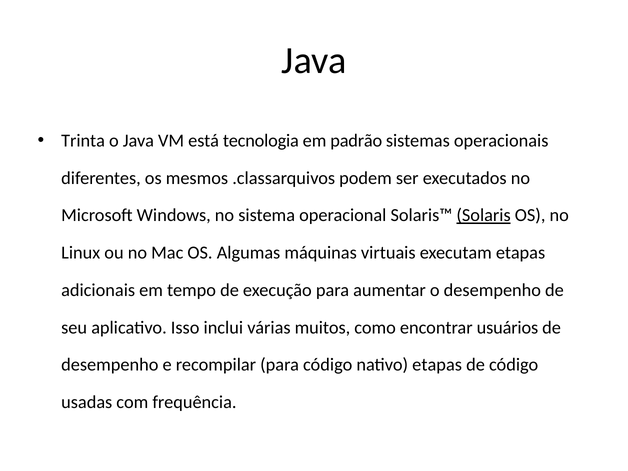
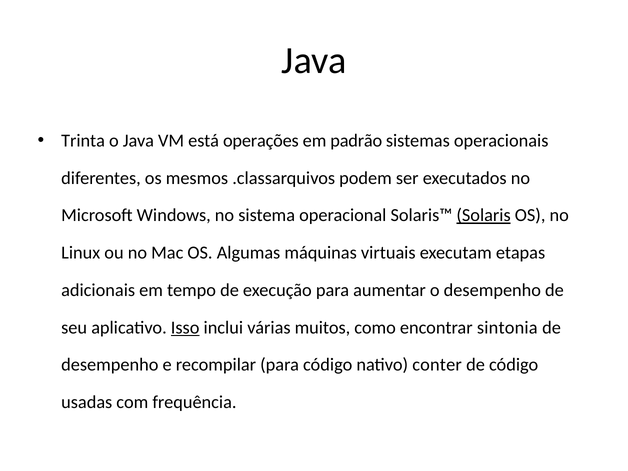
tecnologia: tecnologia -> operações
Isso underline: none -> present
usuários: usuários -> sintonia
nativo etapas: etapas -> conter
